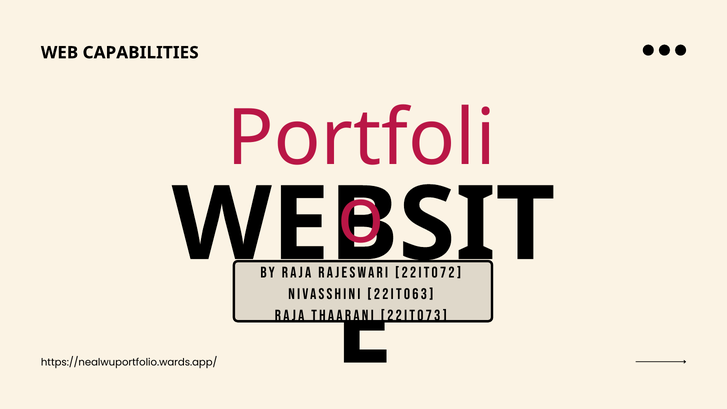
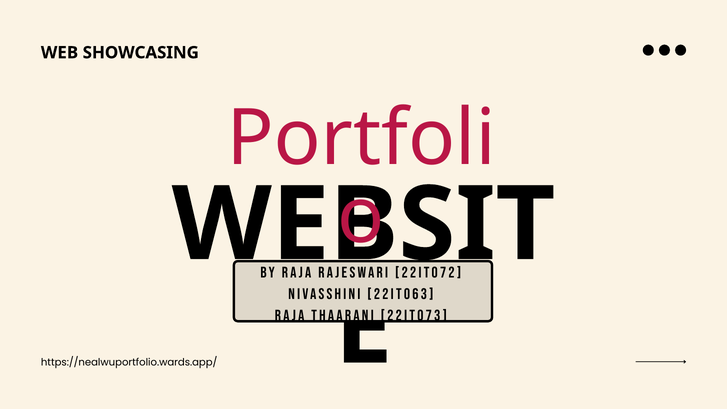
CAPABILITIES: CAPABILITIES -> SHOWCASING
